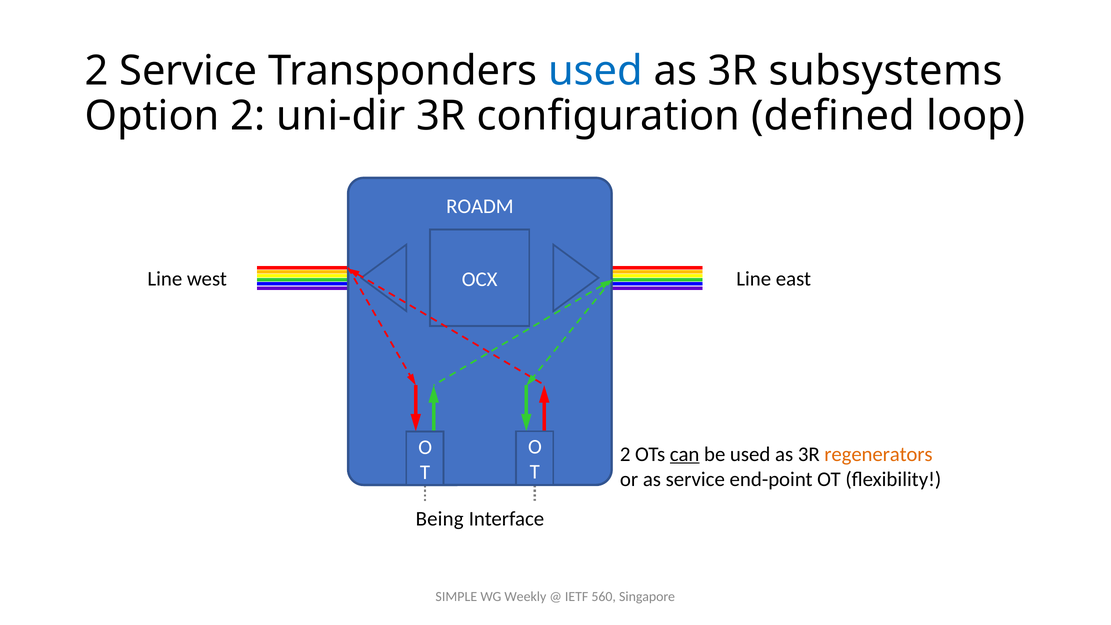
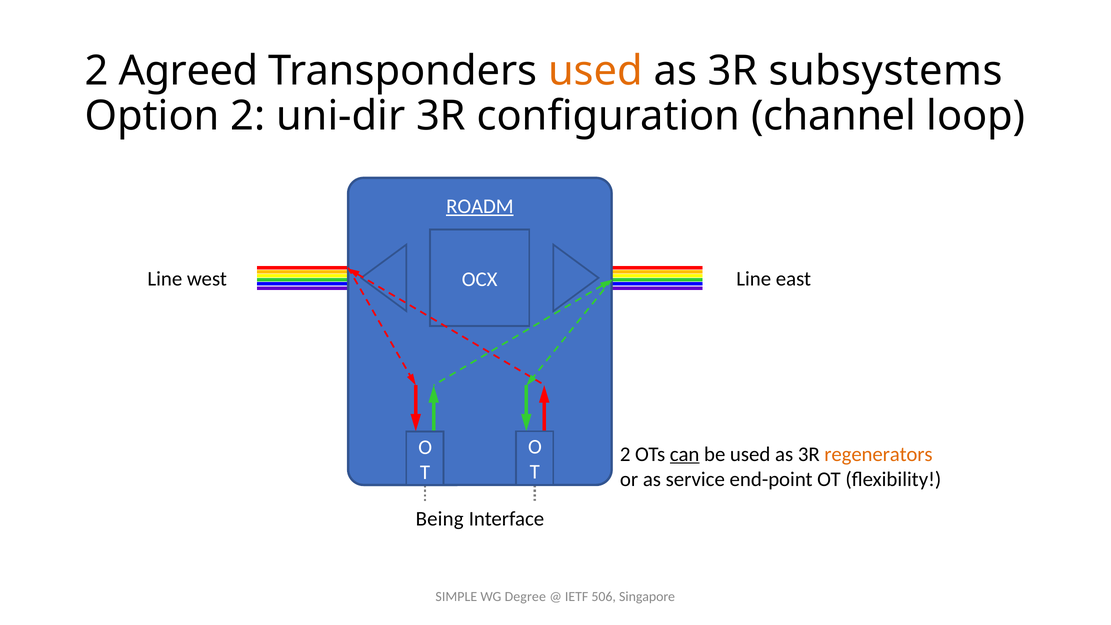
2 Service: Service -> Agreed
used at (595, 71) colour: blue -> orange
defined: defined -> channel
ROADM underline: none -> present
Weekly: Weekly -> Degree
560: 560 -> 506
